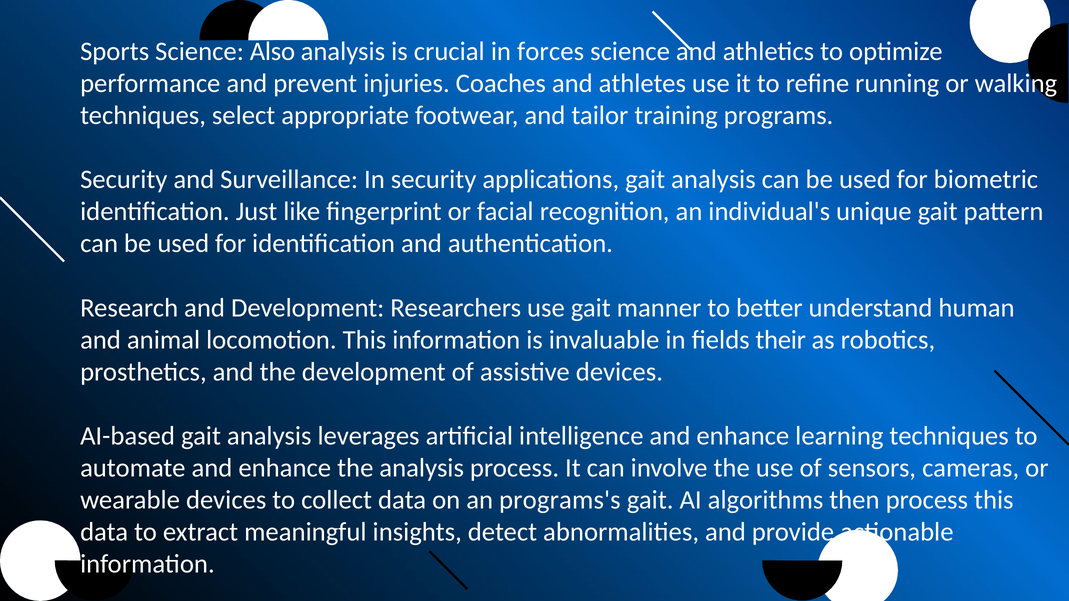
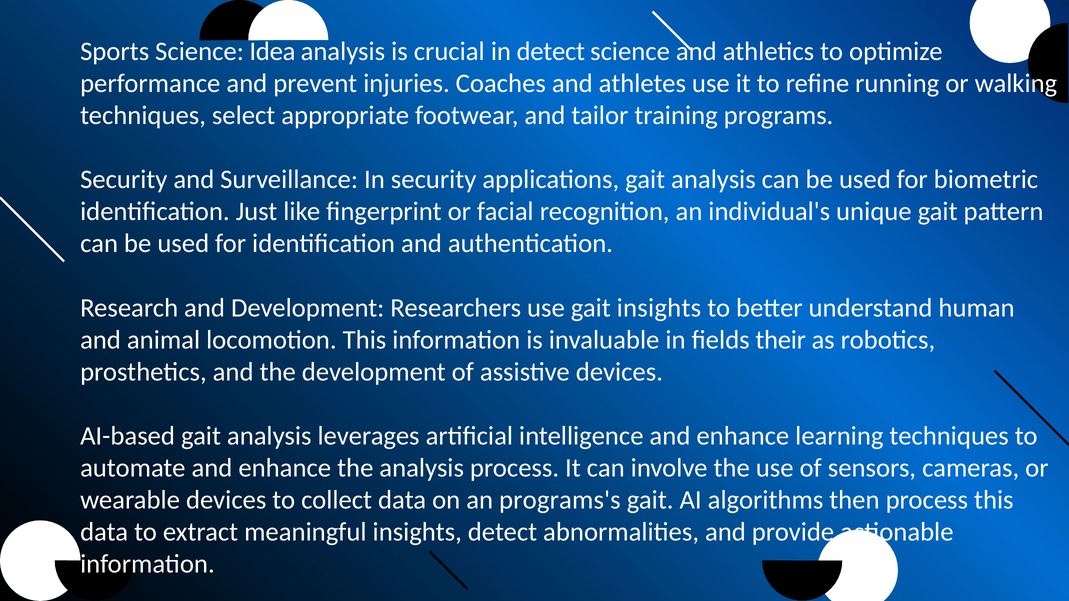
Also: Also -> Idea
in forces: forces -> detect
gait manner: manner -> insights
